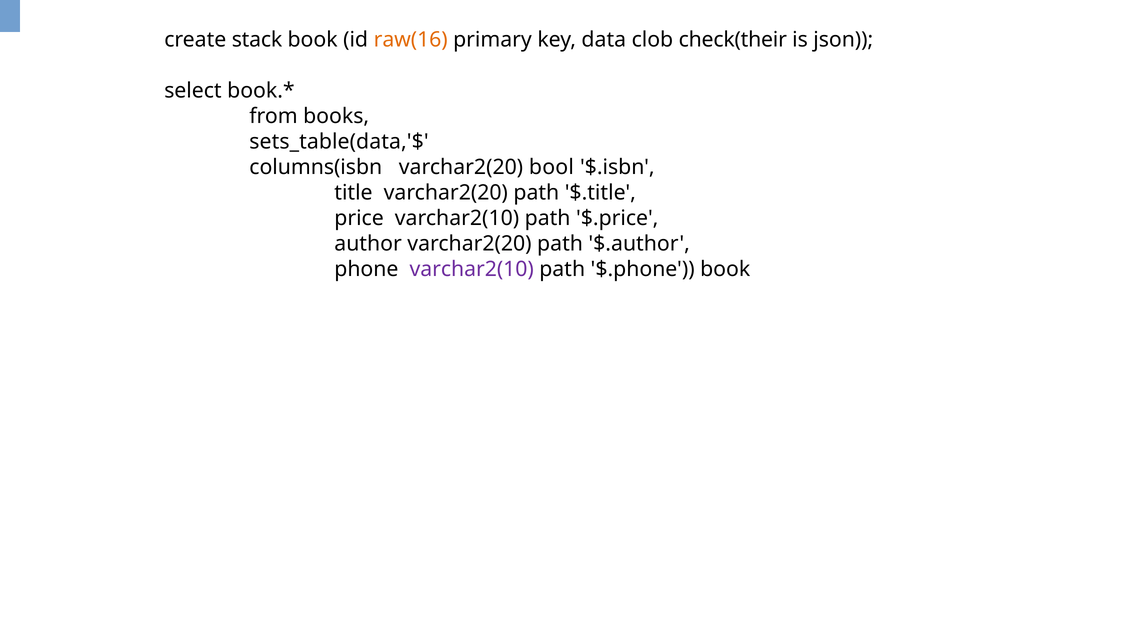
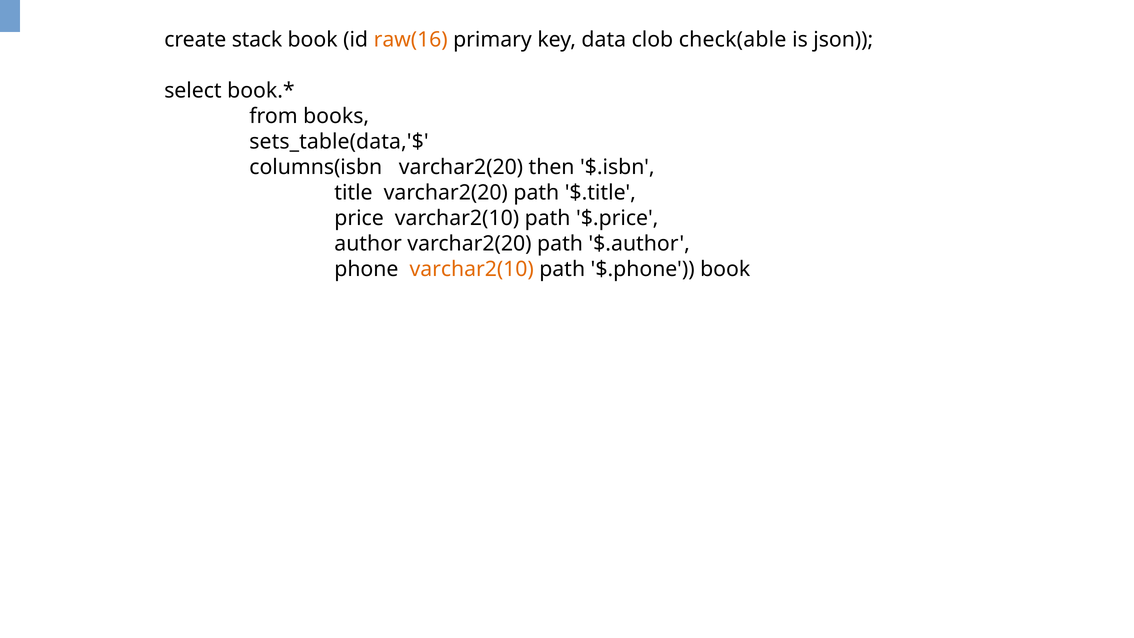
check(their: check(their -> check(able
bool: bool -> then
varchar2(10 at (472, 269) colour: purple -> orange
